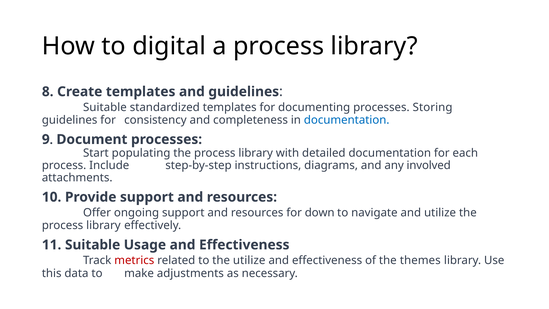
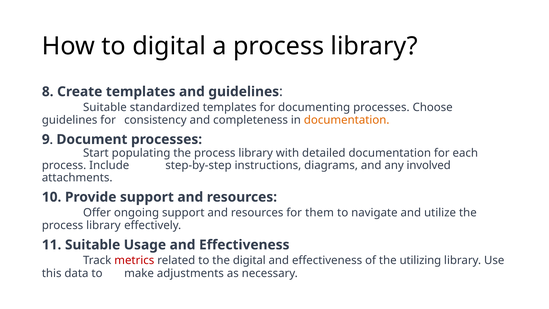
Storing: Storing -> Choose
documentation at (347, 120) colour: blue -> orange
down: down -> them
the utilize: utilize -> digital
themes: themes -> utilizing
